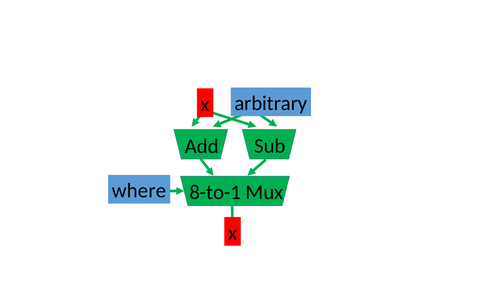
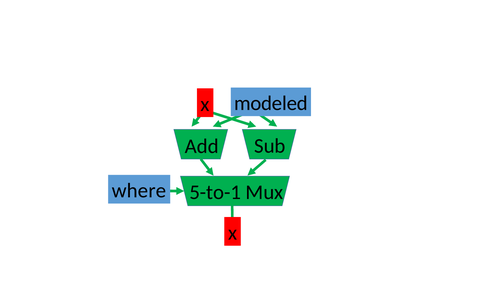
arbitrary: arbitrary -> modeled
8-to-1: 8-to-1 -> 5-to-1
